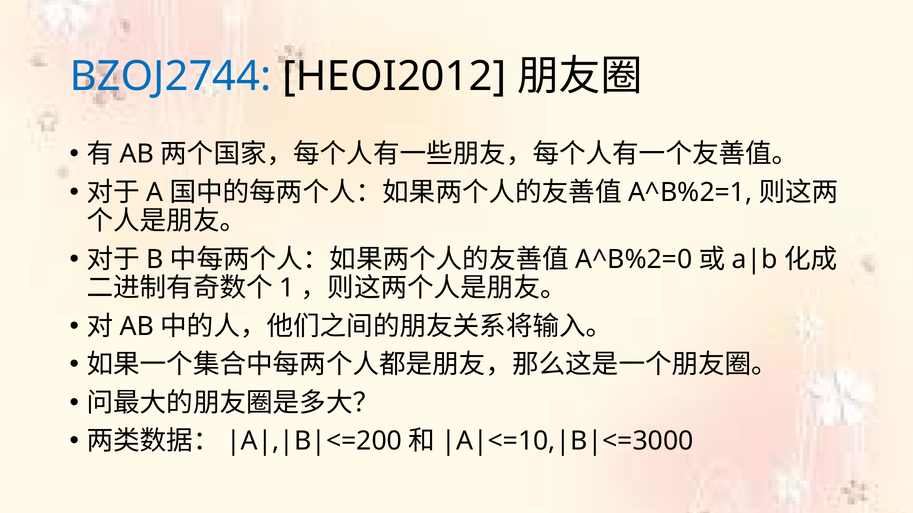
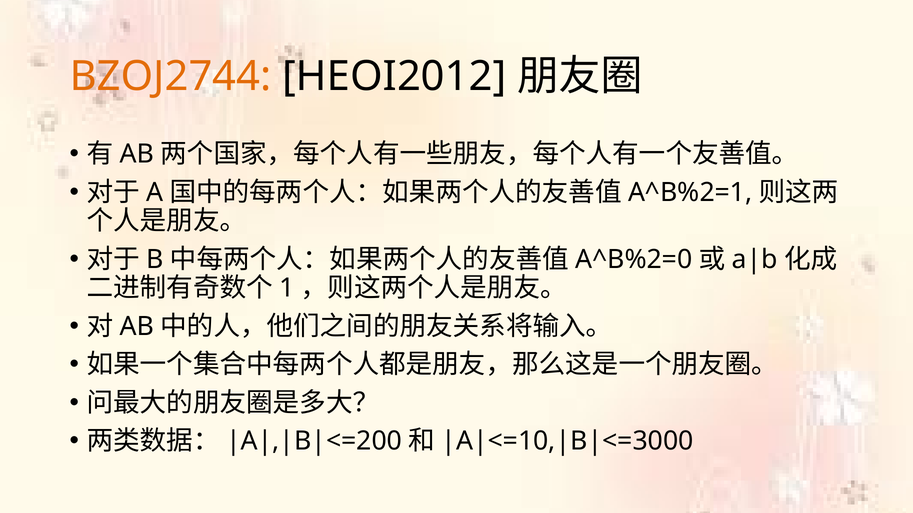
BZOJ2744 colour: blue -> orange
